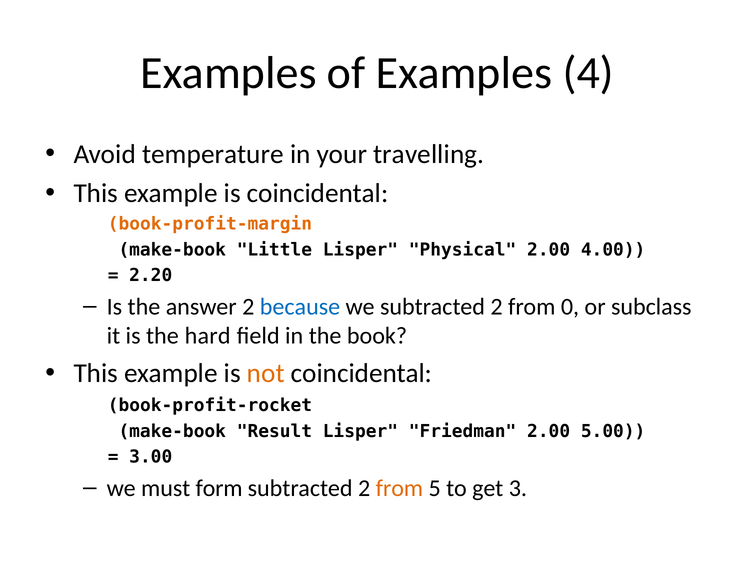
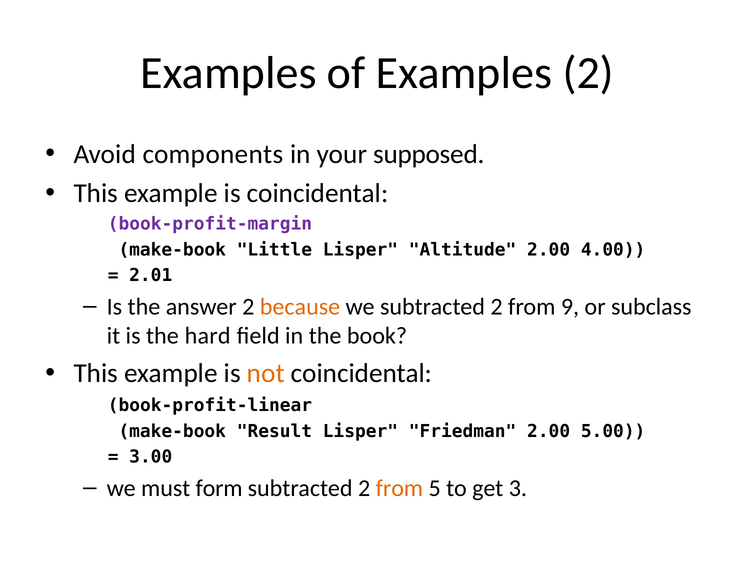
Examples 4: 4 -> 2
temperature: temperature -> components
travelling: travelling -> supposed
book-profit-margin colour: orange -> purple
Physical: Physical -> Altitude
2.20: 2.20 -> 2.01
because colour: blue -> orange
0: 0 -> 9
book-profit-rocket: book-profit-rocket -> book-profit-linear
